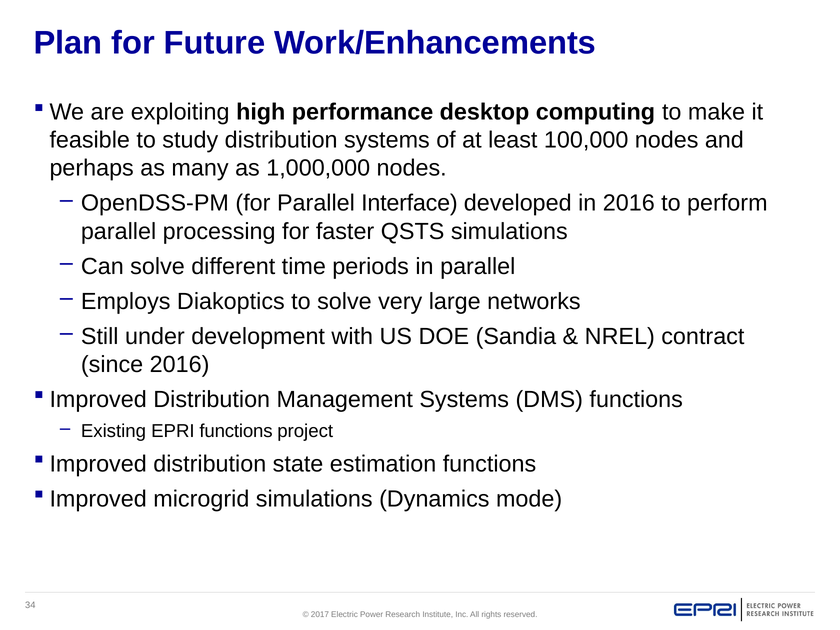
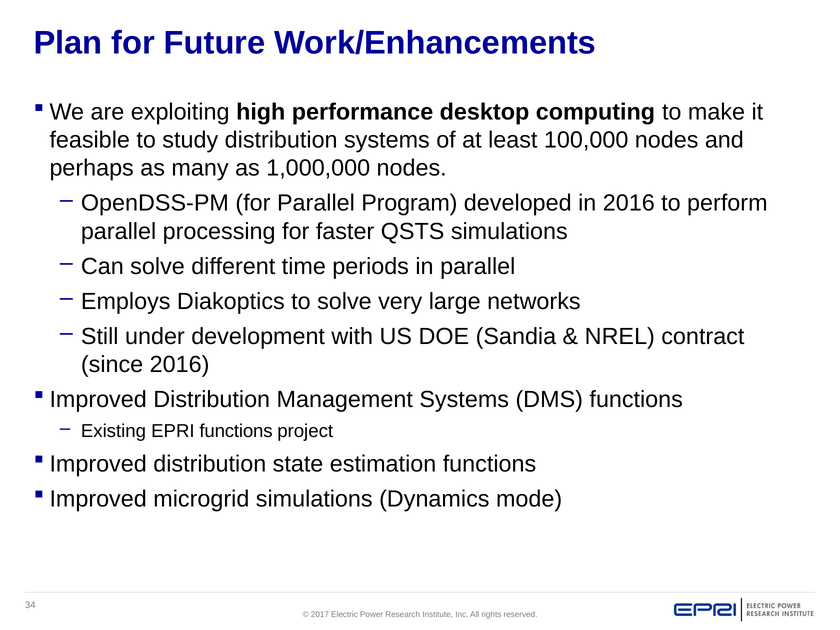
Interface: Interface -> Program
